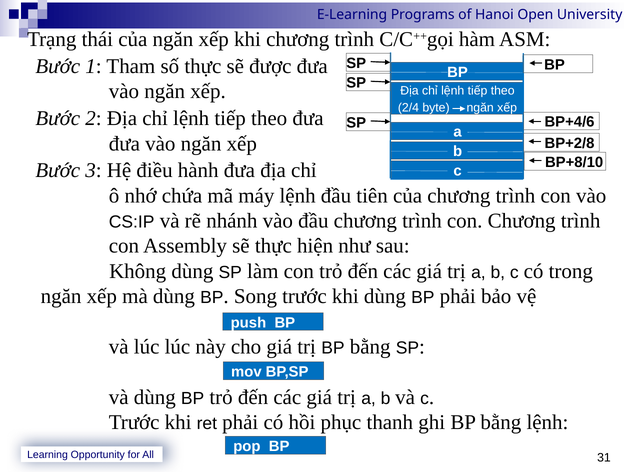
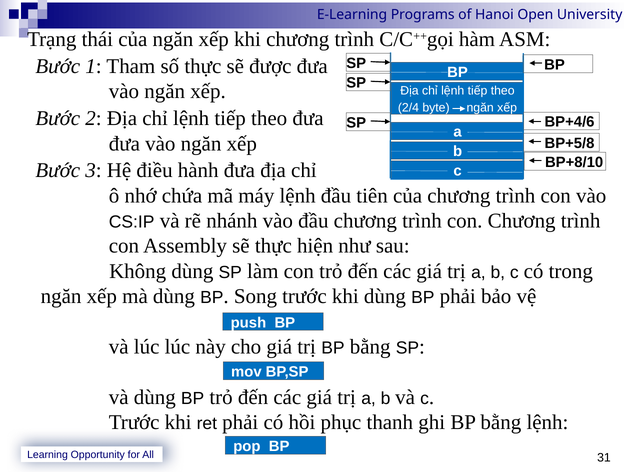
BP+2/8: BP+2/8 -> BP+5/8
